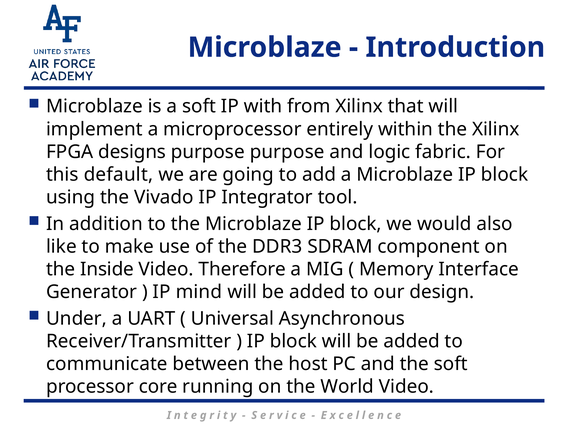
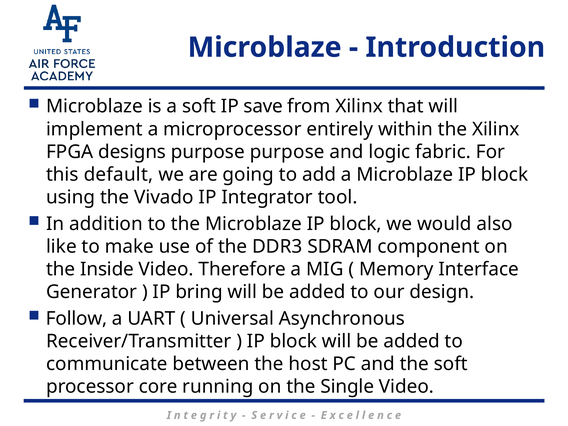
with: with -> save
mind: mind -> bring
Under: Under -> Follow
World: World -> Single
